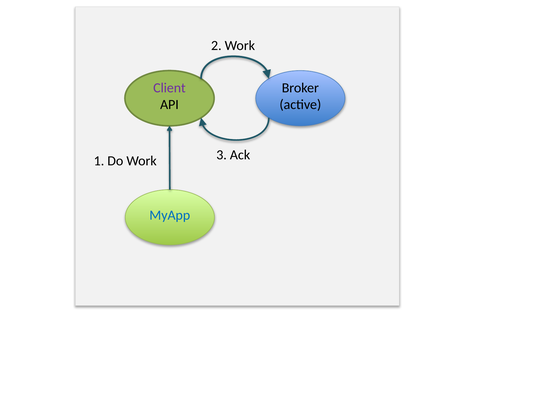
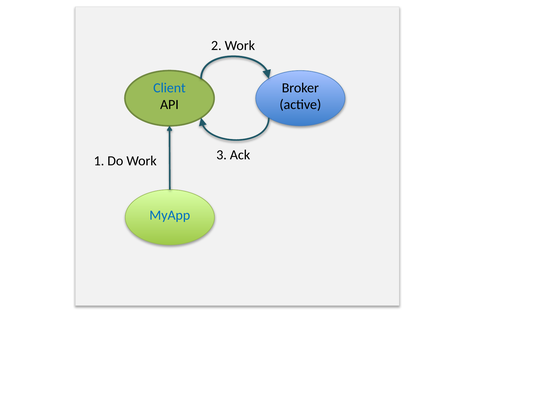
Client colour: purple -> blue
